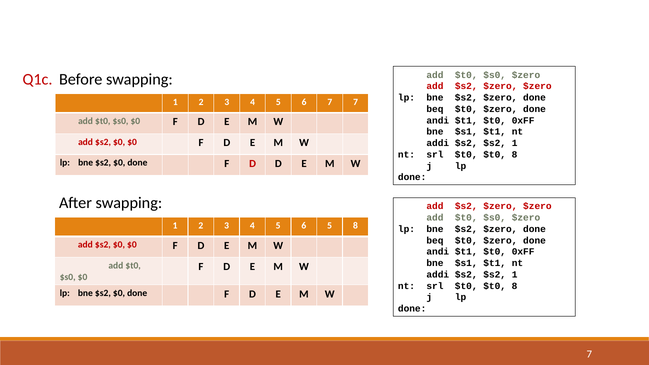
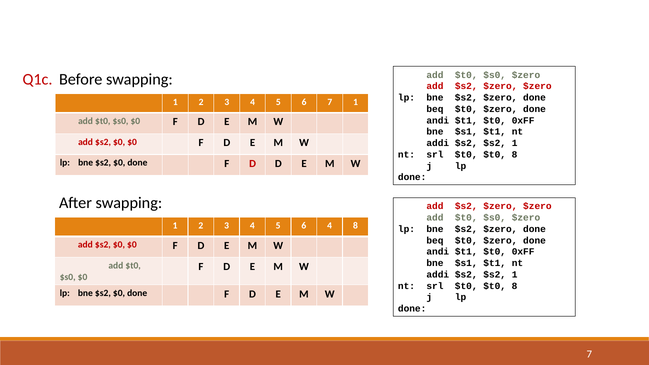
7 7: 7 -> 1
6 5: 5 -> 4
